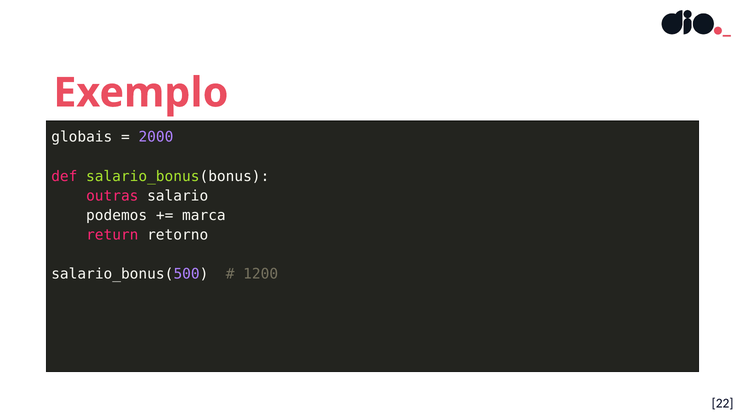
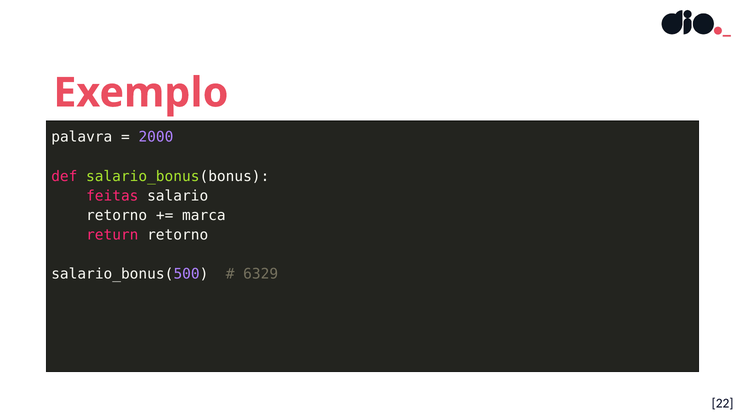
globais: globais -> palavra
outras: outras -> feitas
podemos at (117, 215): podemos -> retorno
1200: 1200 -> 6329
